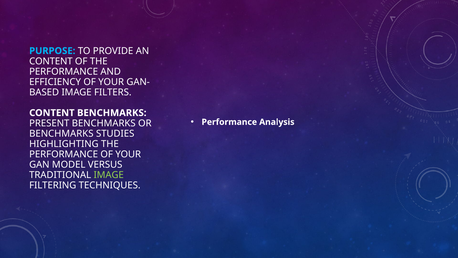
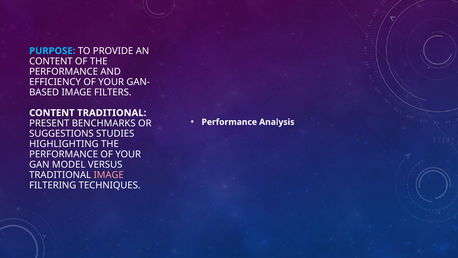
CONTENT BENCHMARKS: BENCHMARKS -> TRADITIONAL
BENCHMARKS at (61, 133): BENCHMARKS -> SUGGESTIONS
IMAGE at (109, 175) colour: light green -> pink
